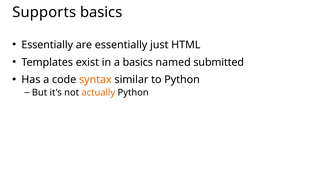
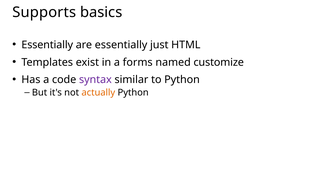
a basics: basics -> forms
submitted: submitted -> customize
syntax colour: orange -> purple
